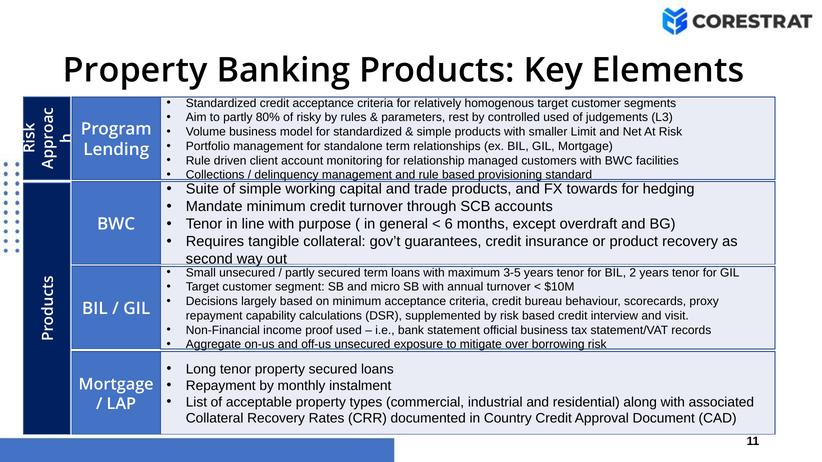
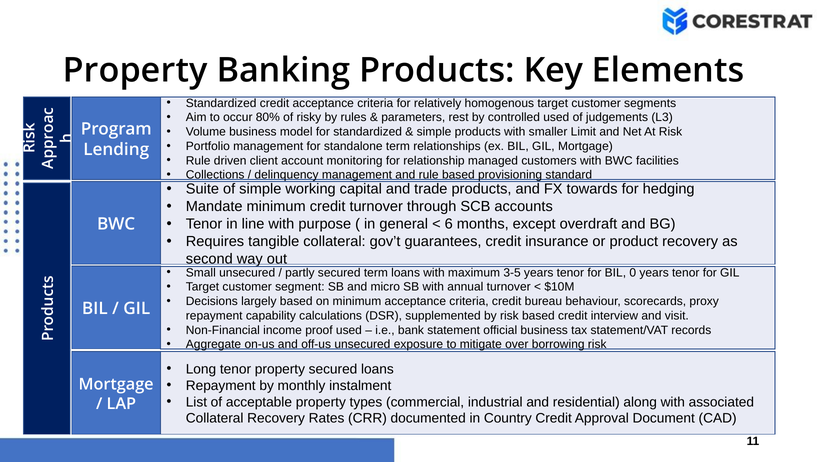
to partly: partly -> occur
2: 2 -> 0
